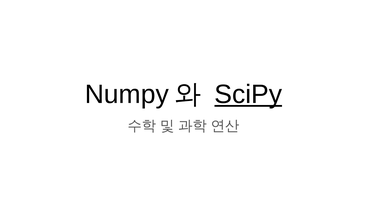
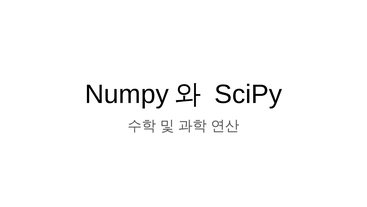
SciPy underline: present -> none
